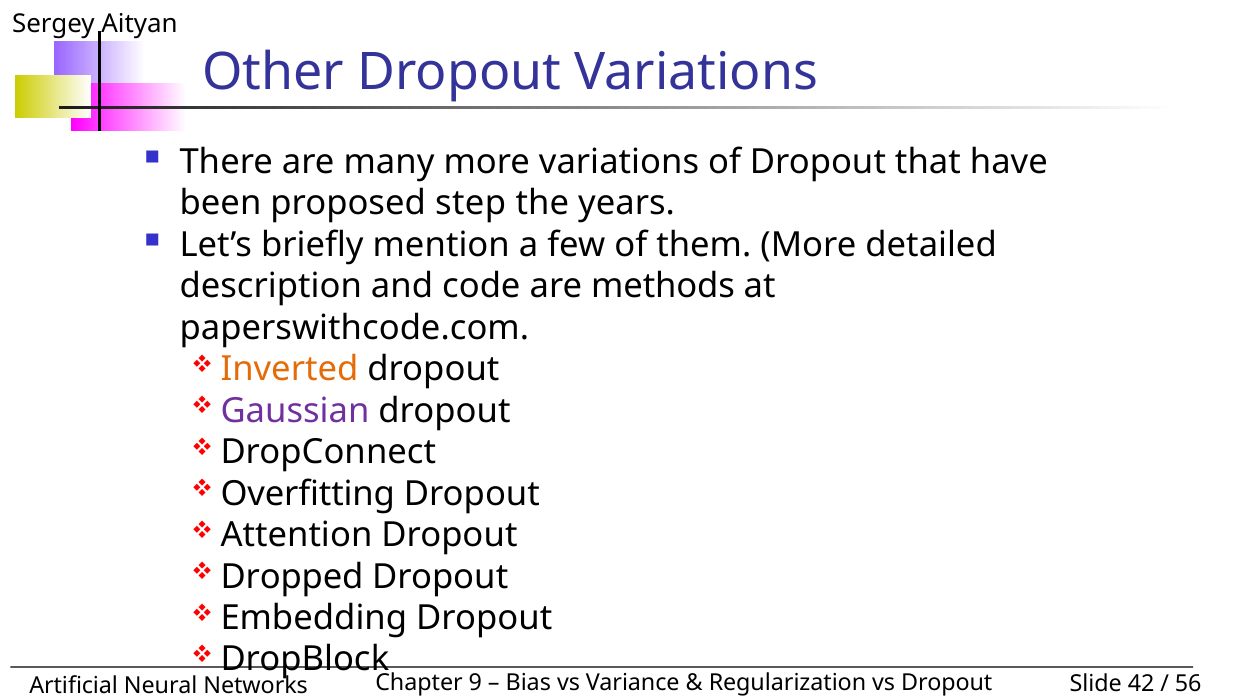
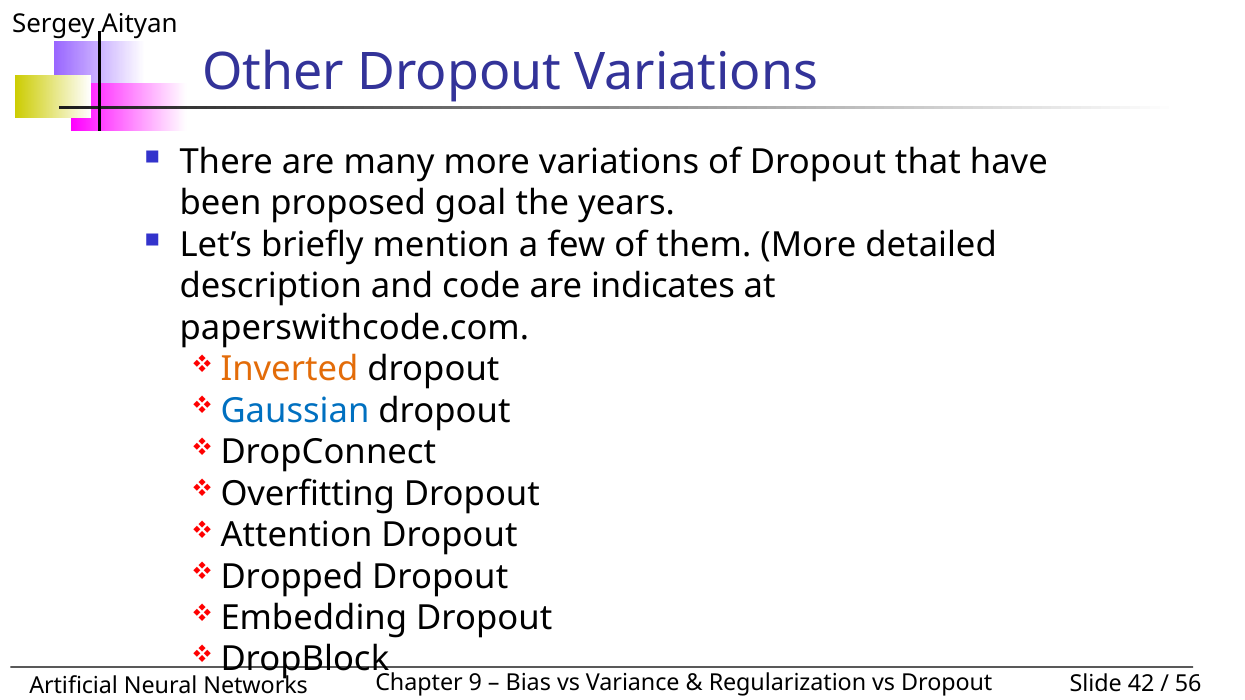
step: step -> goal
methods: methods -> indicates
Gaussian colour: purple -> blue
